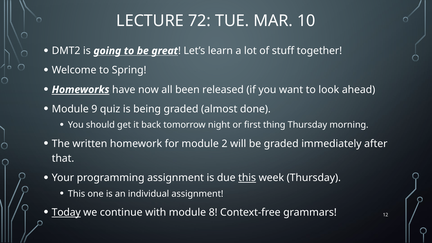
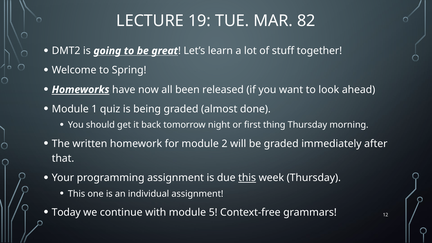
72: 72 -> 19
10: 10 -> 82
9: 9 -> 1
Today underline: present -> none
8: 8 -> 5
